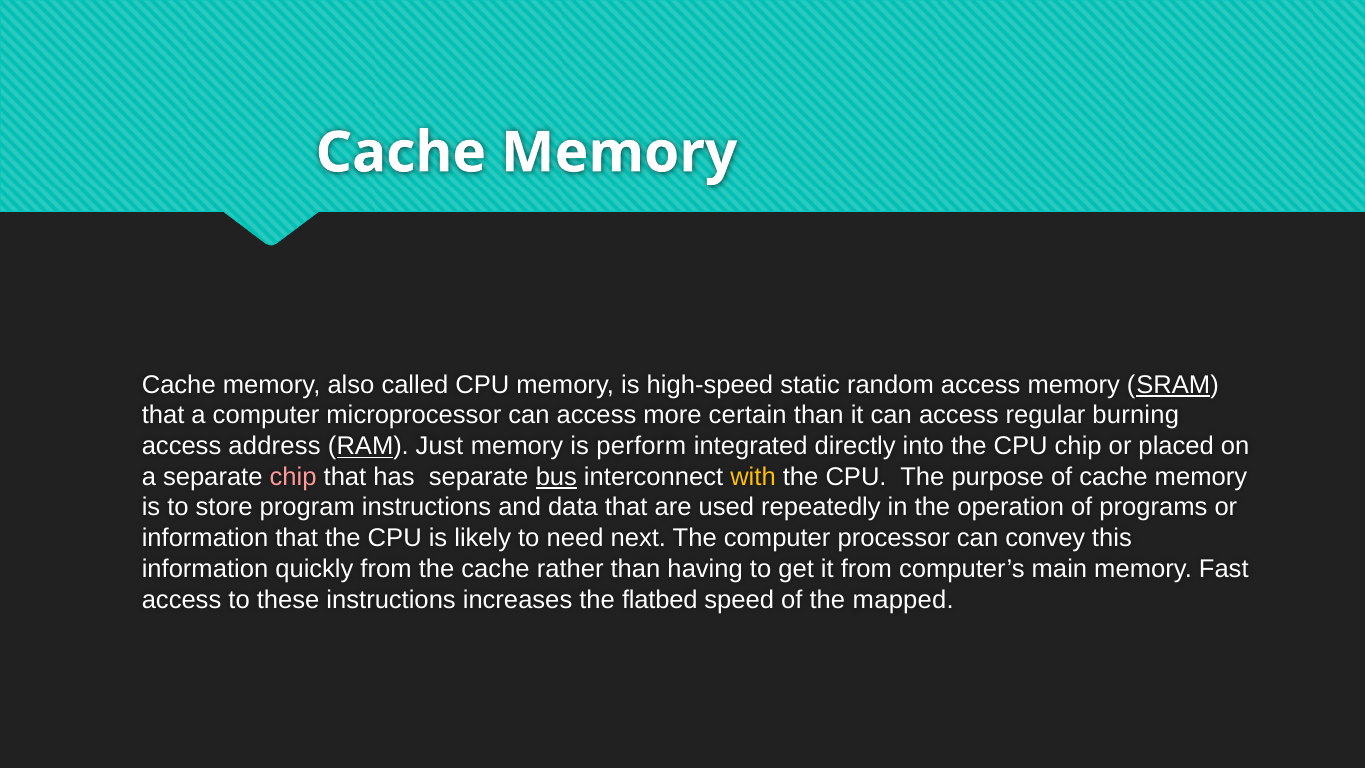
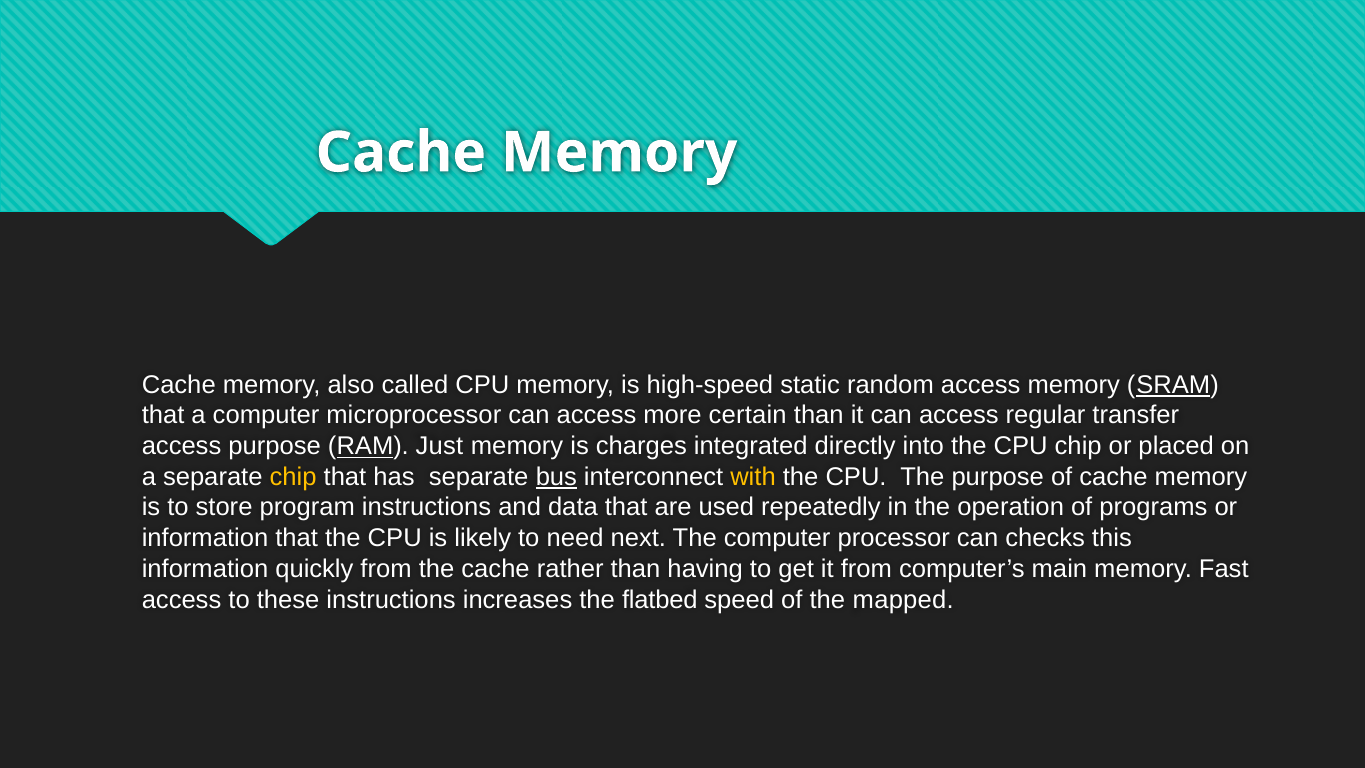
burning: burning -> transfer
access address: address -> purpose
perform: perform -> charges
chip at (293, 477) colour: pink -> yellow
convey: convey -> checks
